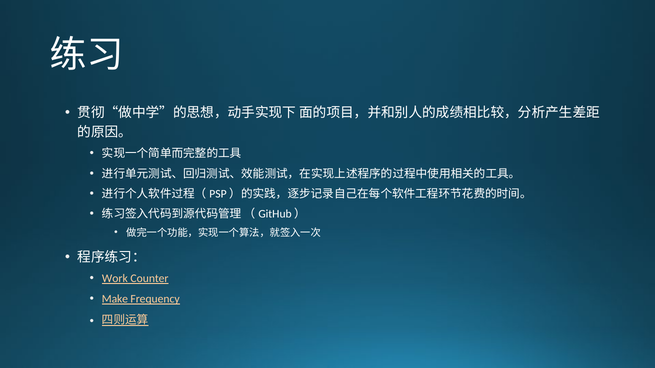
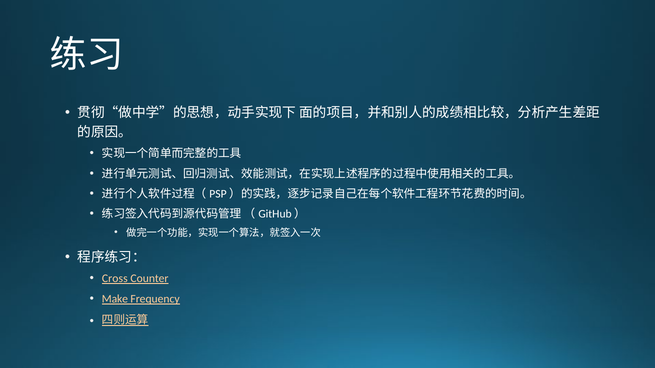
Work: Work -> Cross
